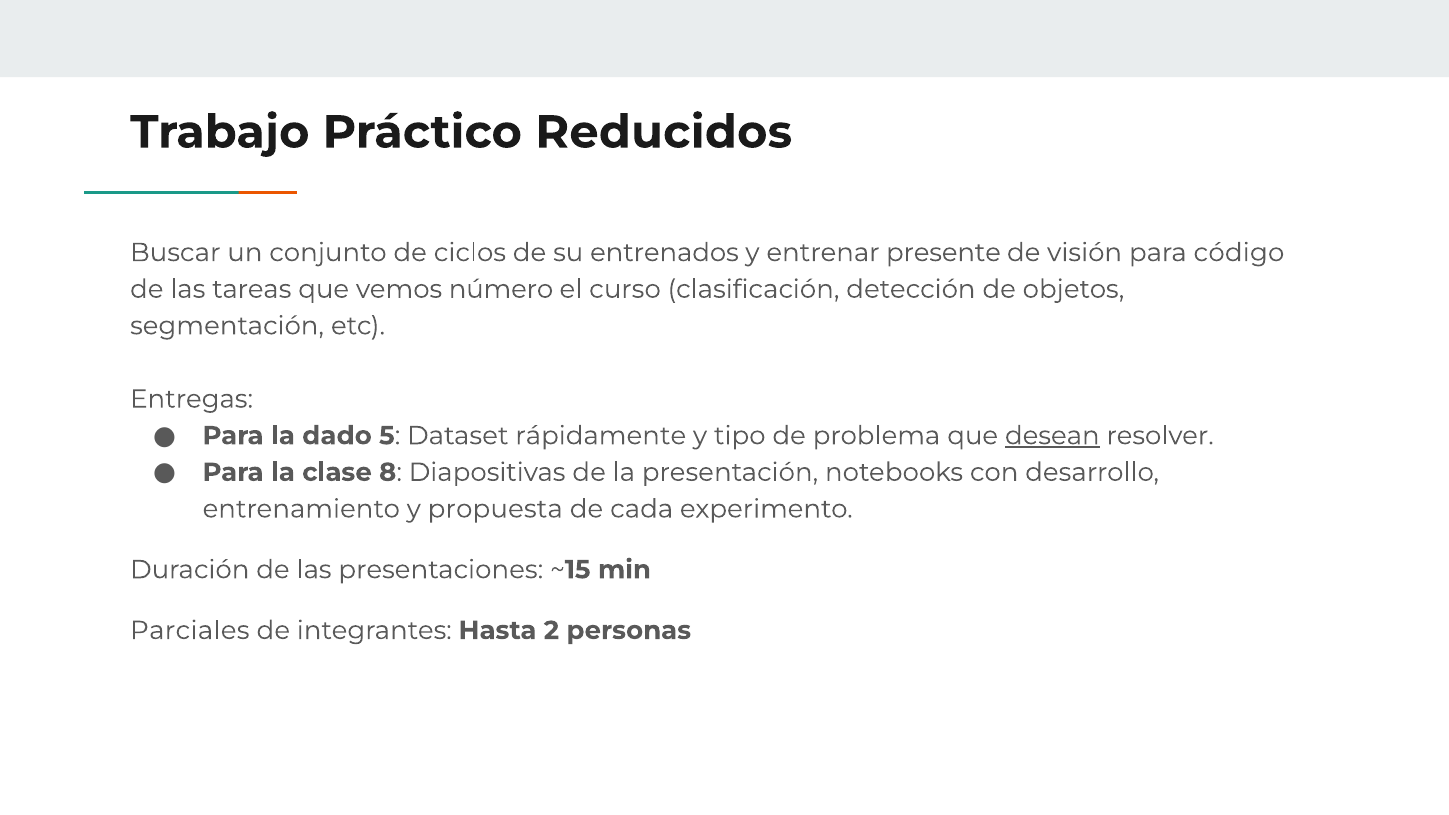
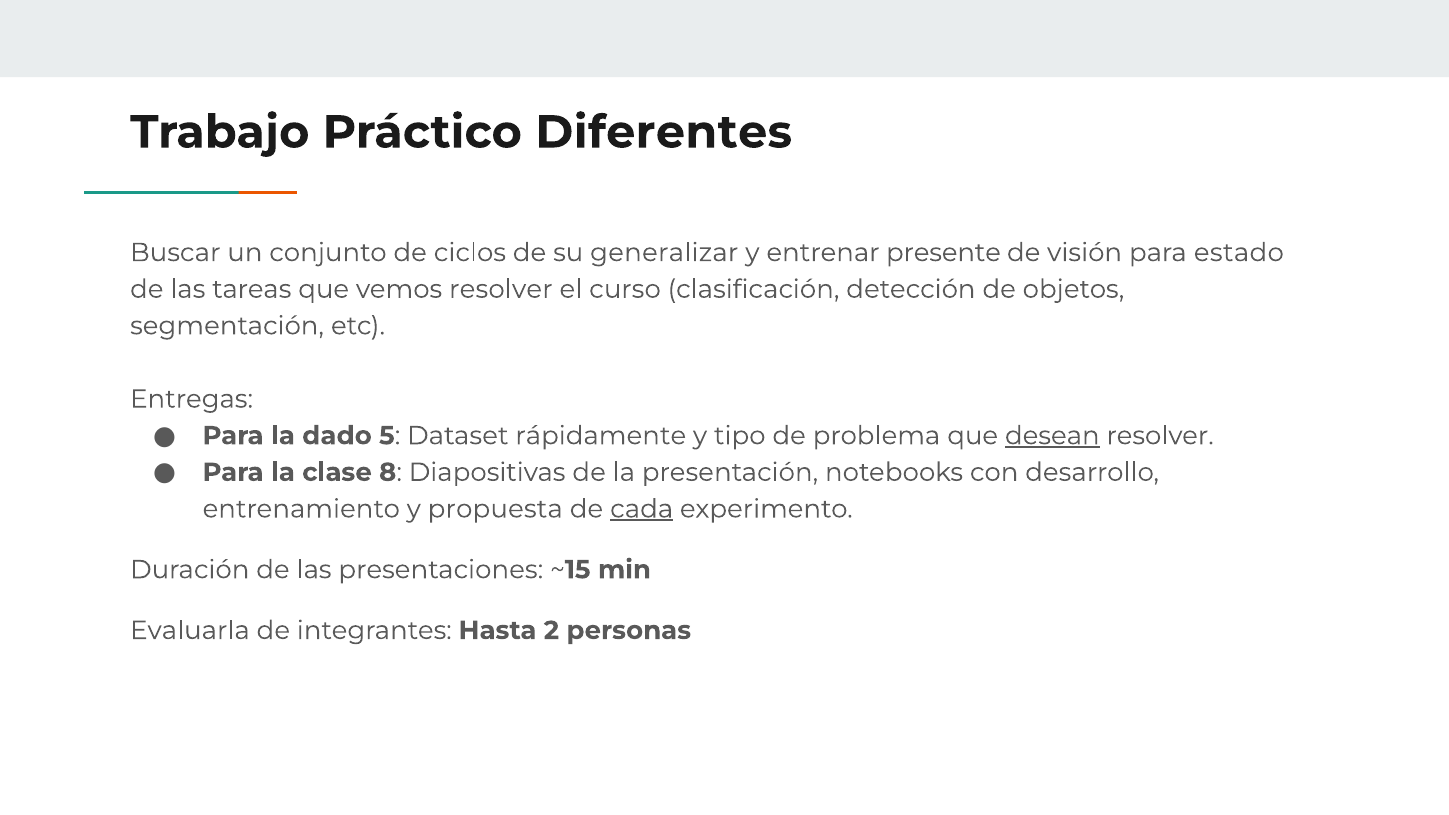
Reducidos: Reducidos -> Diferentes
entrenados: entrenados -> generalizar
código: código -> estado
vemos número: número -> resolver
cada underline: none -> present
Parciales: Parciales -> Evaluarla
